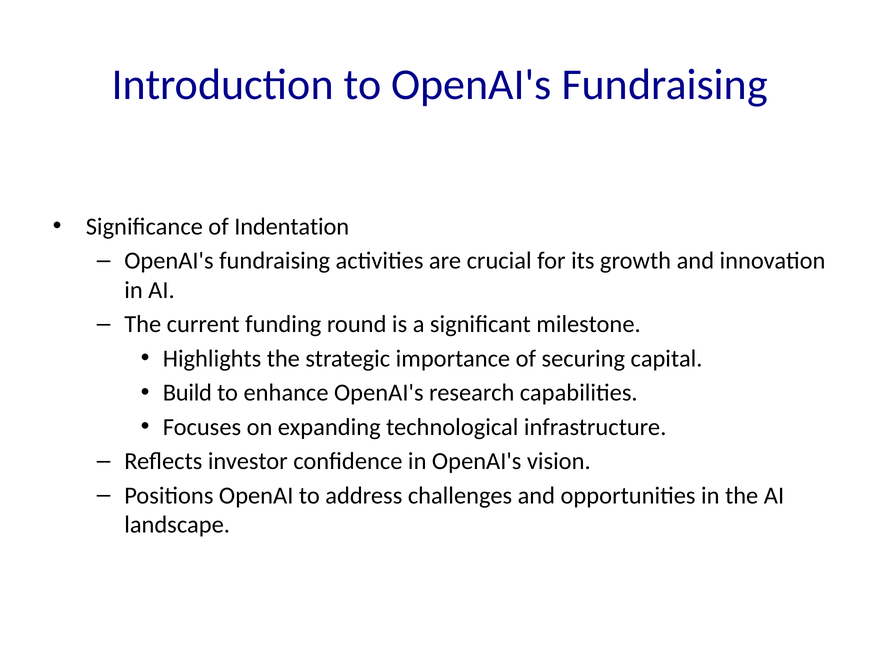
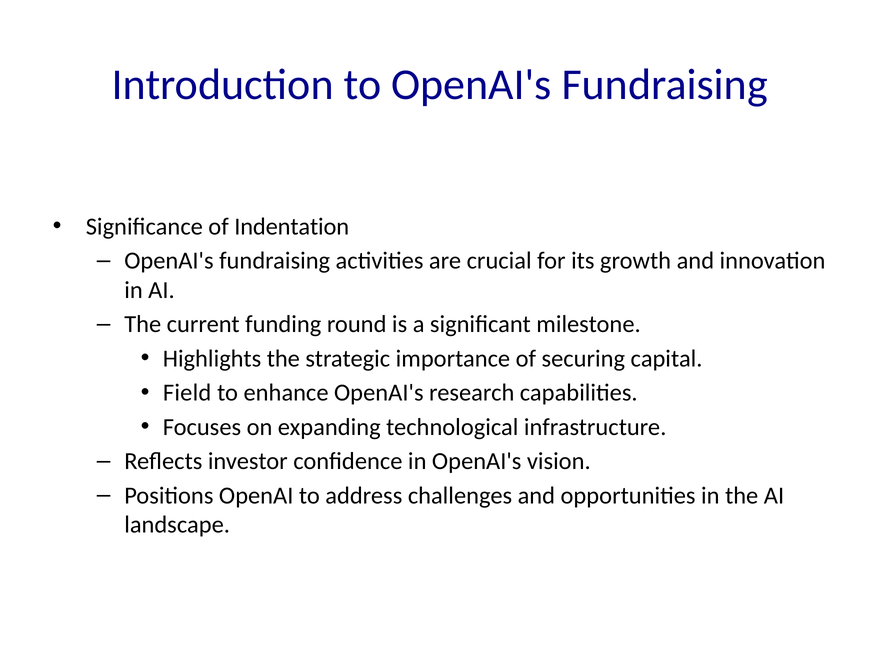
Build: Build -> Field
